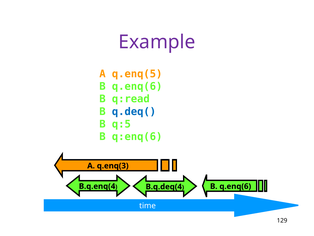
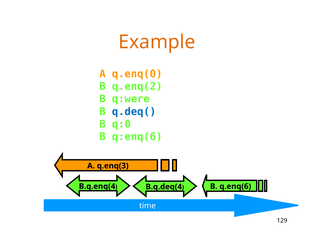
Example colour: purple -> orange
q.enq(5: q.enq(5 -> q.enq(0
q.enq(6 at (137, 86): q.enq(6 -> q.enq(2
q:read: q:read -> q:were
q:5: q:5 -> q:0
